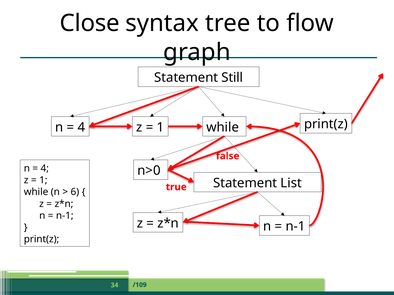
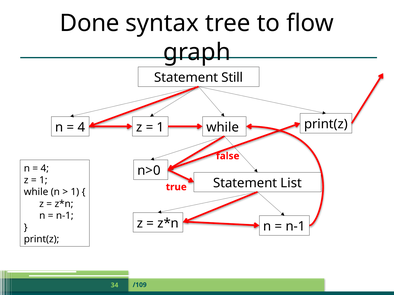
Close: Close -> Done
6 at (75, 192): 6 -> 1
